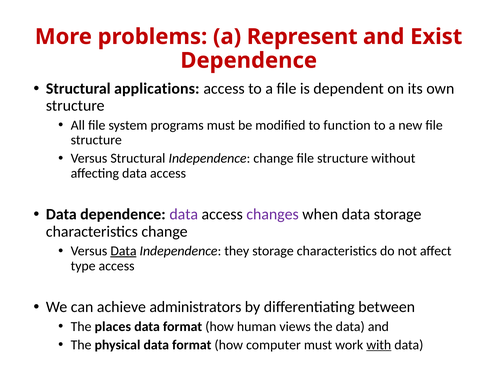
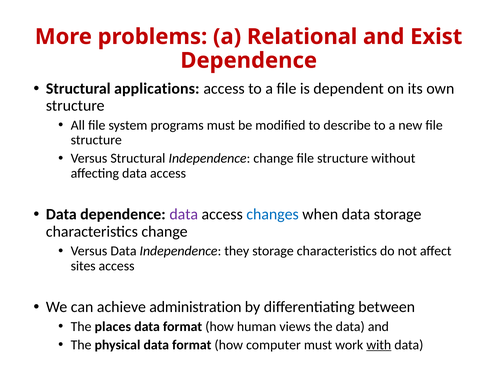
Represent: Represent -> Relational
function: function -> describe
changes colour: purple -> blue
Data at (123, 251) underline: present -> none
type: type -> sites
administrators: administrators -> administration
